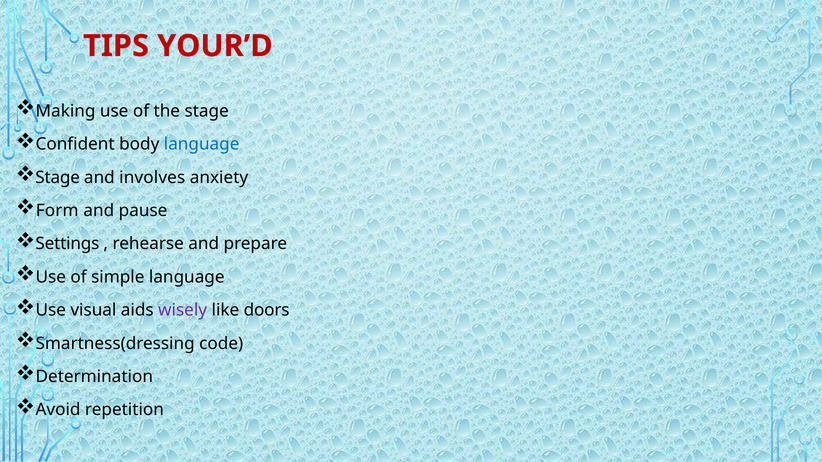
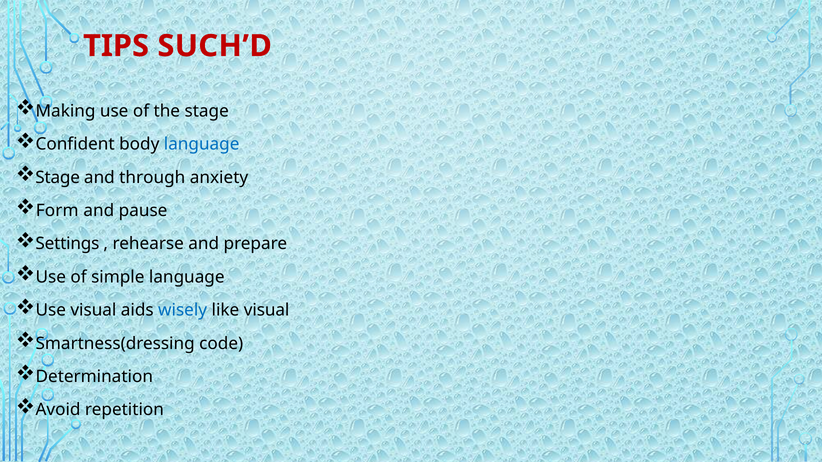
YOUR’D: YOUR’D -> SUCH’D
involves: involves -> through
wisely colour: purple -> blue
like doors: doors -> visual
